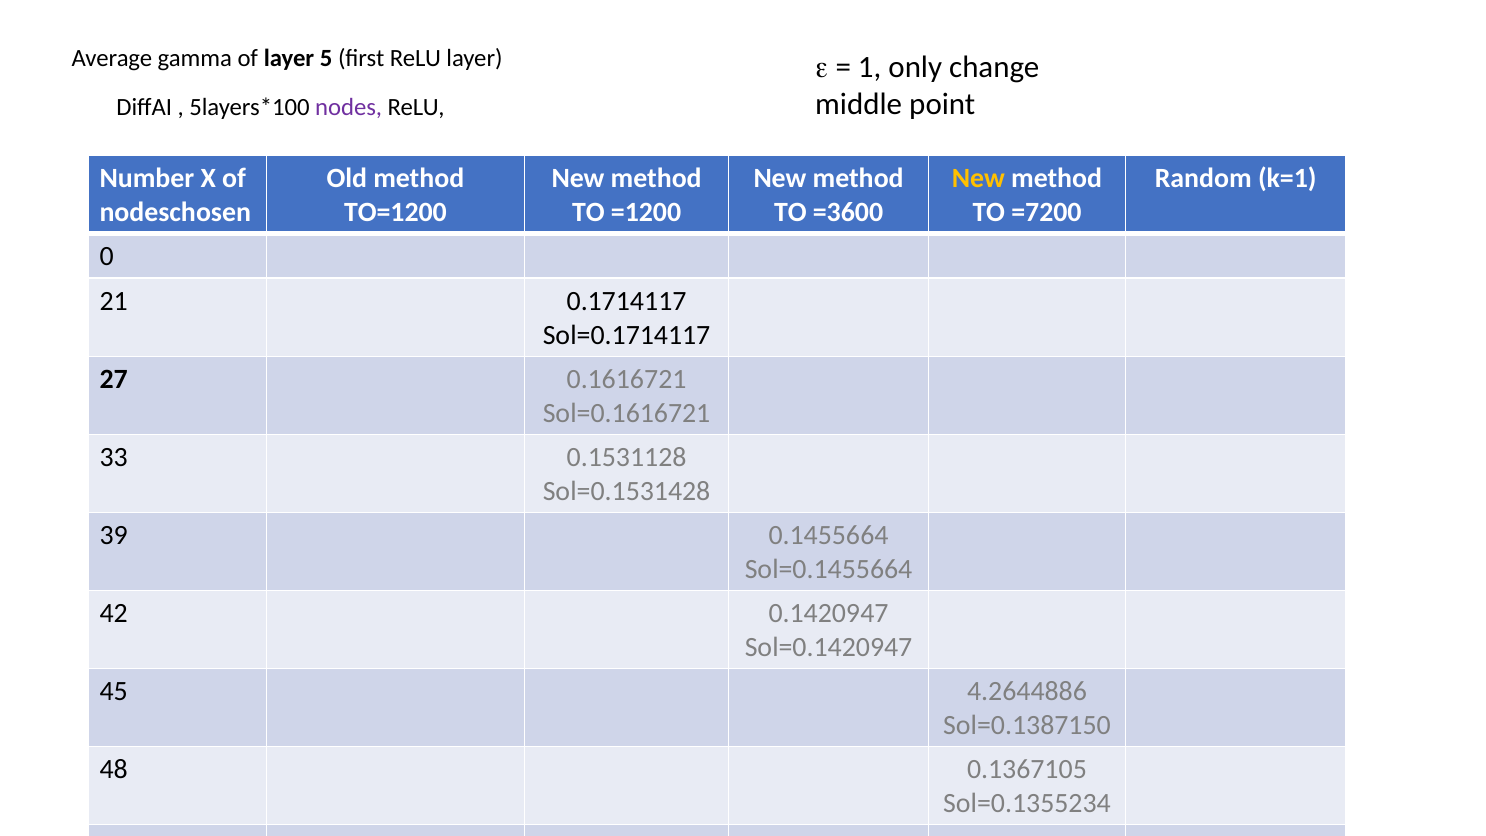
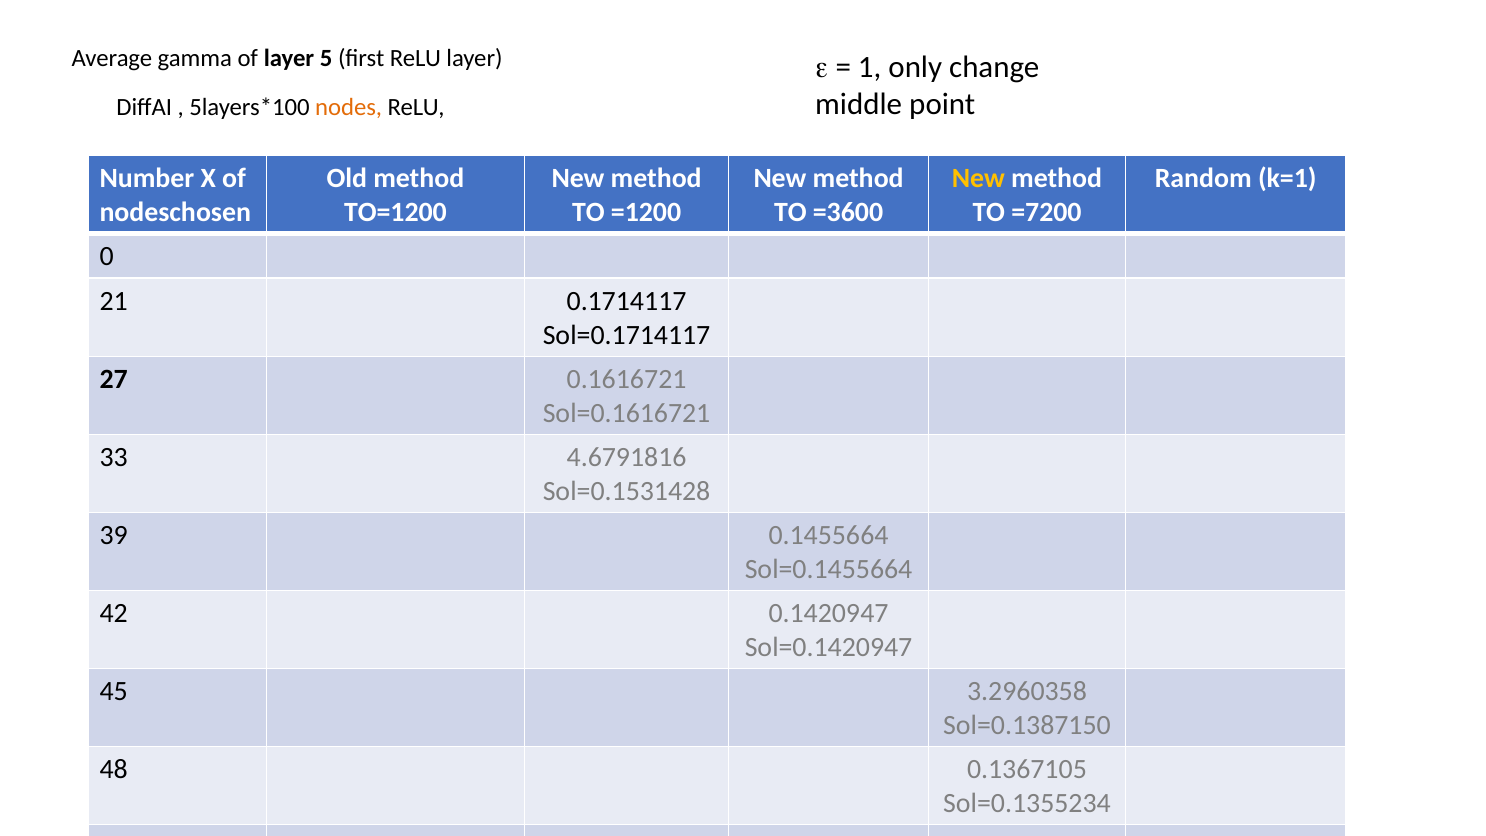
nodes colour: purple -> orange
0.1531128: 0.1531128 -> 4.6791816
4.2644886: 4.2644886 -> 3.2960358
